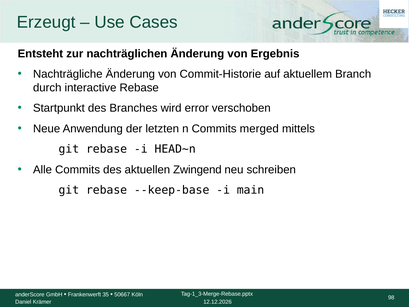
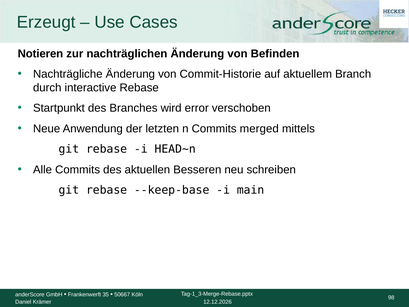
Entsteht: Entsteht -> Notieren
Ergebnis: Ergebnis -> Befinden
Zwingend: Zwingend -> Besseren
